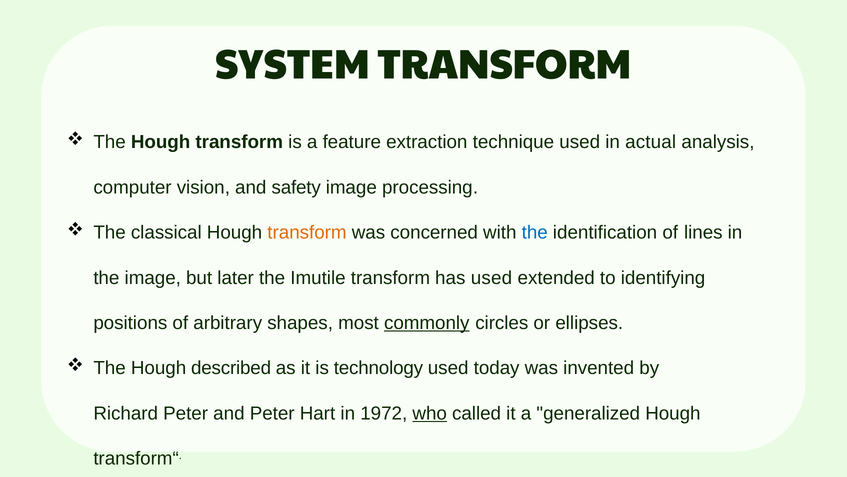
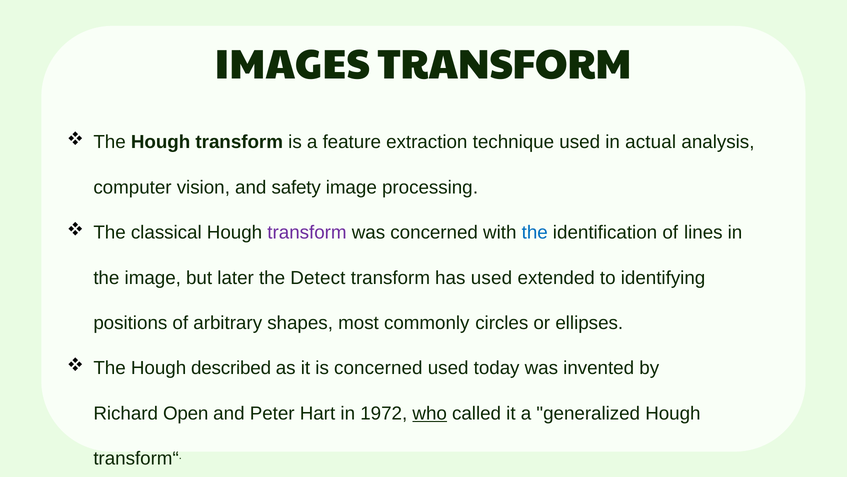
SYSTEM: SYSTEM -> IMAGES
transform at (307, 232) colour: orange -> purple
Imutile: Imutile -> Detect
commonly underline: present -> none
is technology: technology -> concerned
Richard Peter: Peter -> Open
